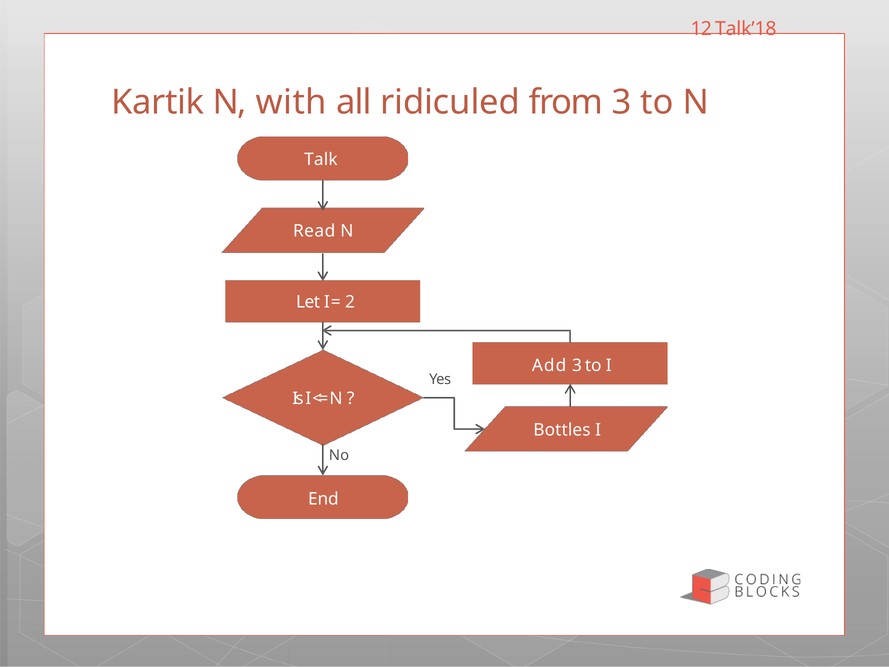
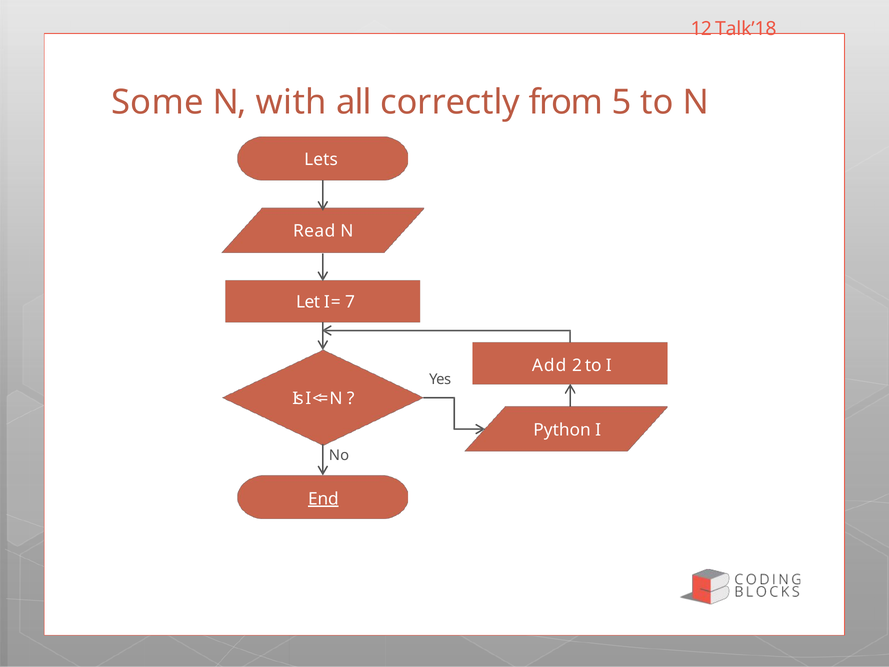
Kartik: Kartik -> Some
ridiculed: ridiculed -> correctly
from 3: 3 -> 5
Talk: Talk -> Lets
2: 2 -> 7
Add 3: 3 -> 2
Bottles: Bottles -> Python
End underline: none -> present
